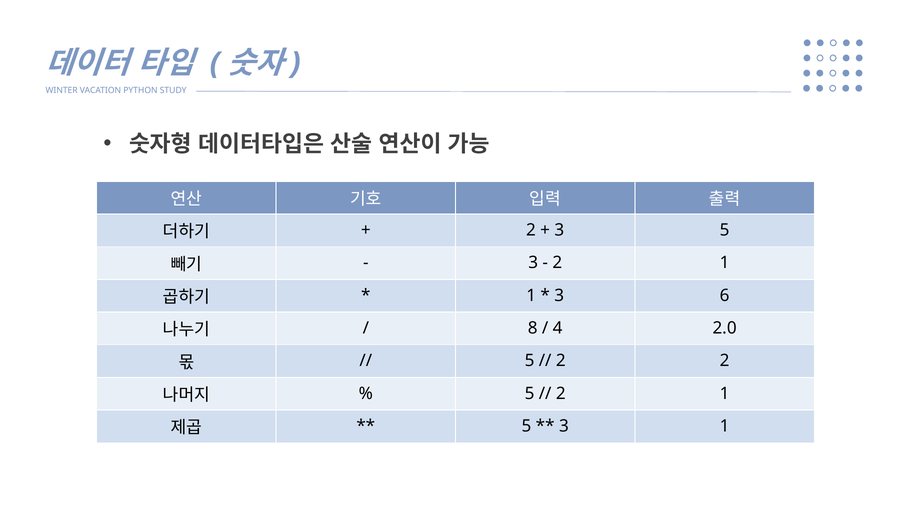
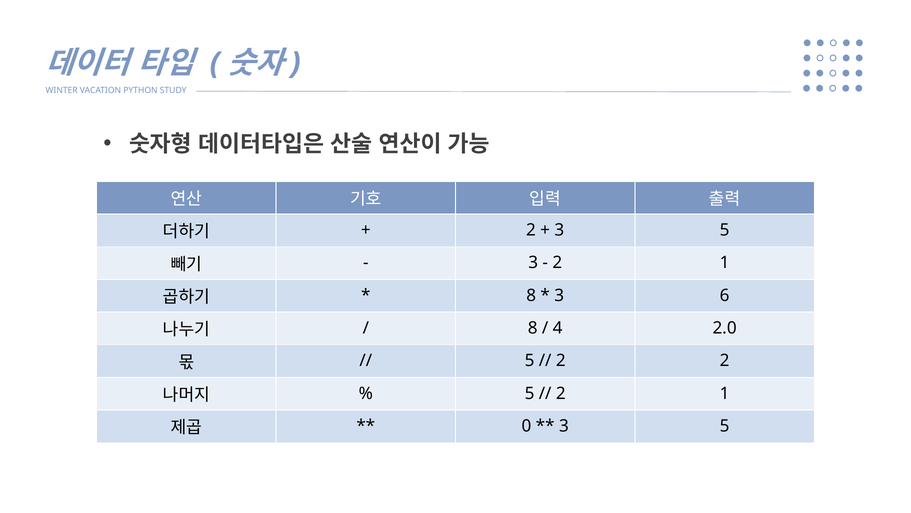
1 at (531, 295): 1 -> 8
5 at (526, 426): 5 -> 0
1 at (725, 426): 1 -> 5
